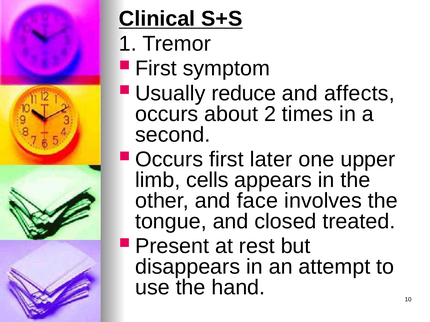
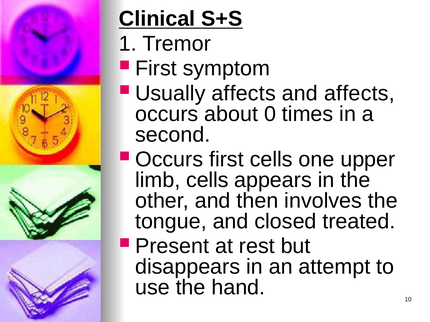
Usually reduce: reduce -> affects
2: 2 -> 0
first later: later -> cells
face: face -> then
